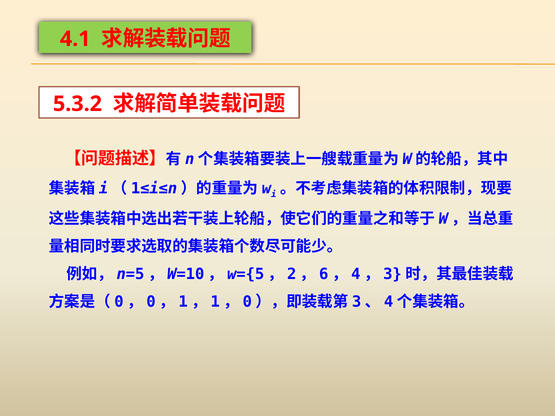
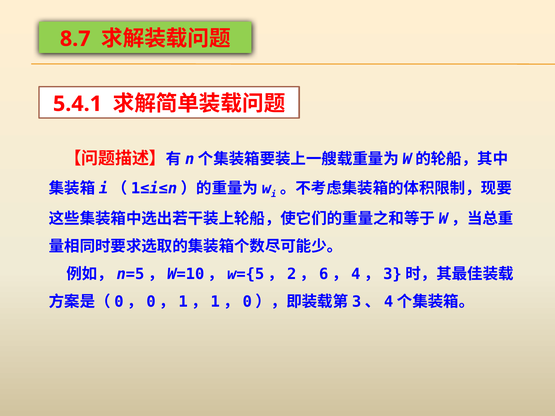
4.1: 4.1 -> 8.7
5.3.2: 5.3.2 -> 5.4.1
